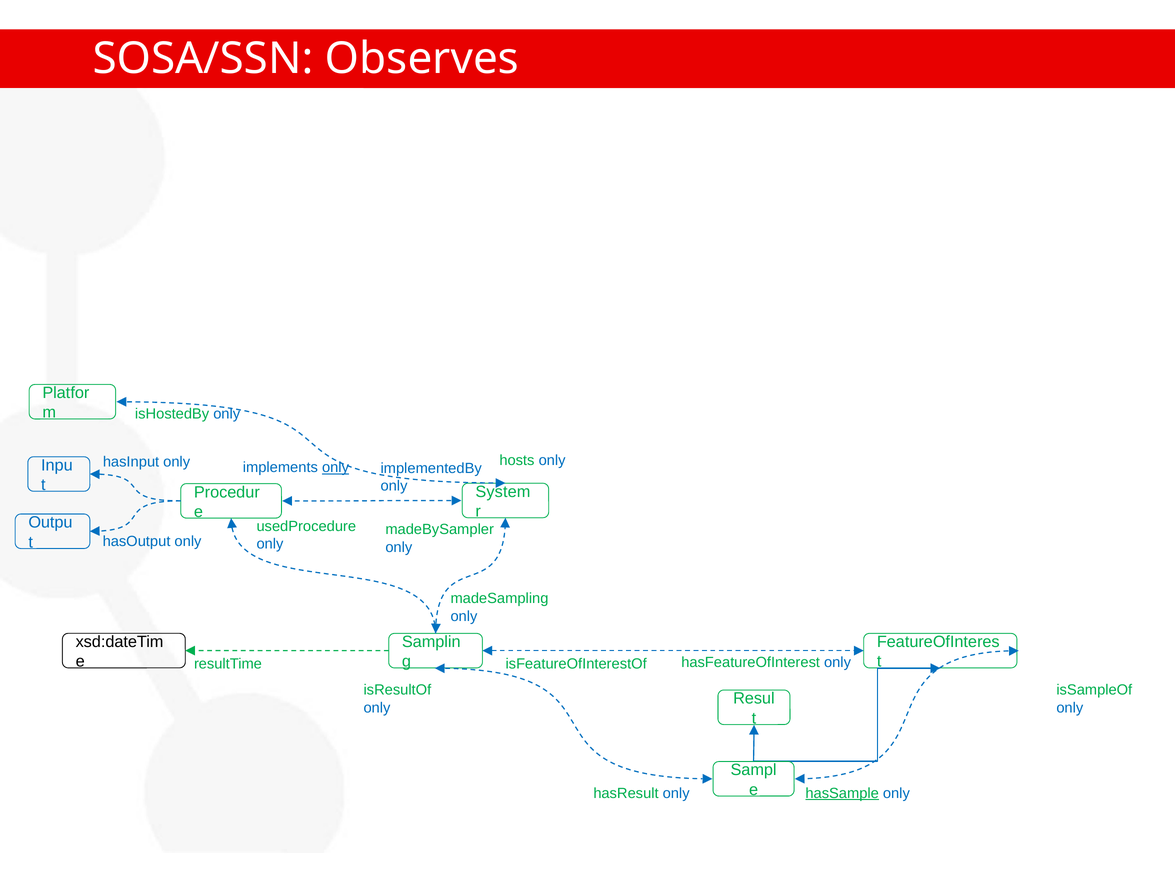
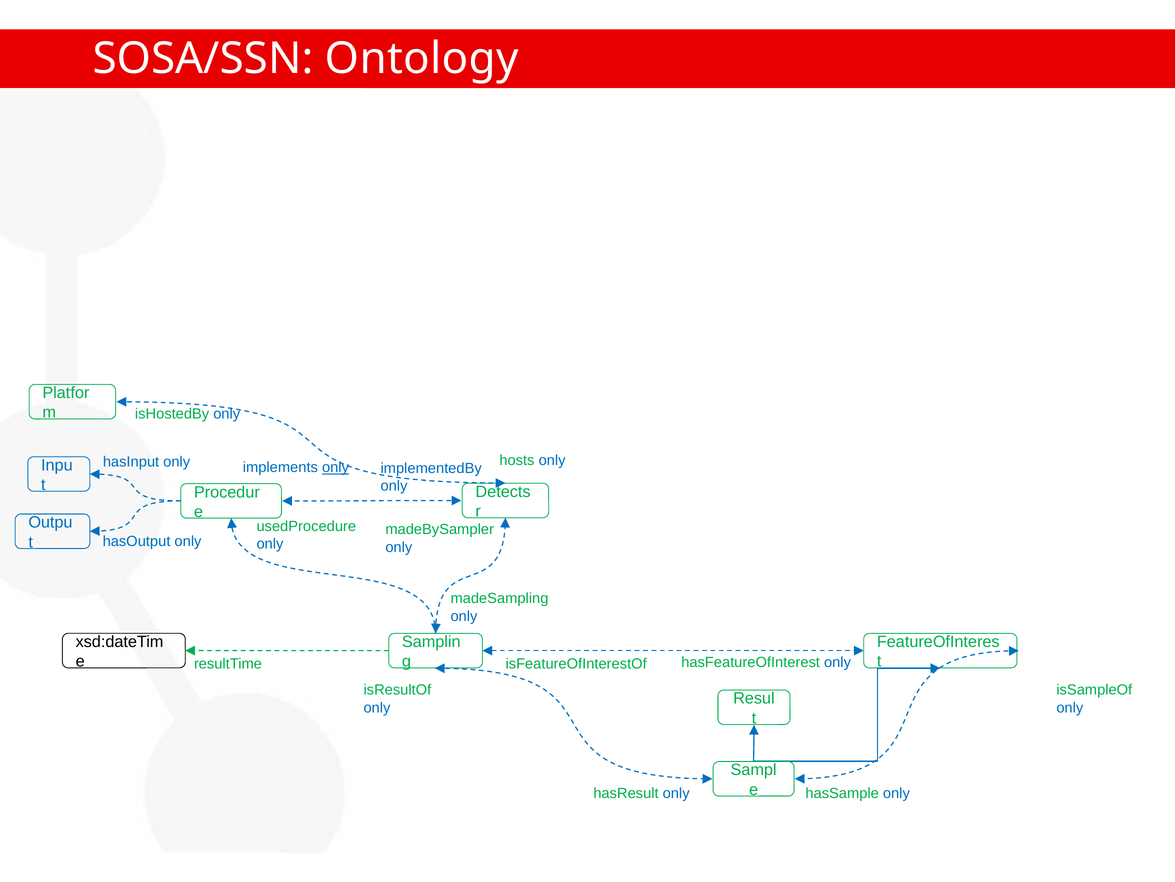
Observes: Observes -> Ontology
System: System -> Detects
hasSample underline: present -> none
